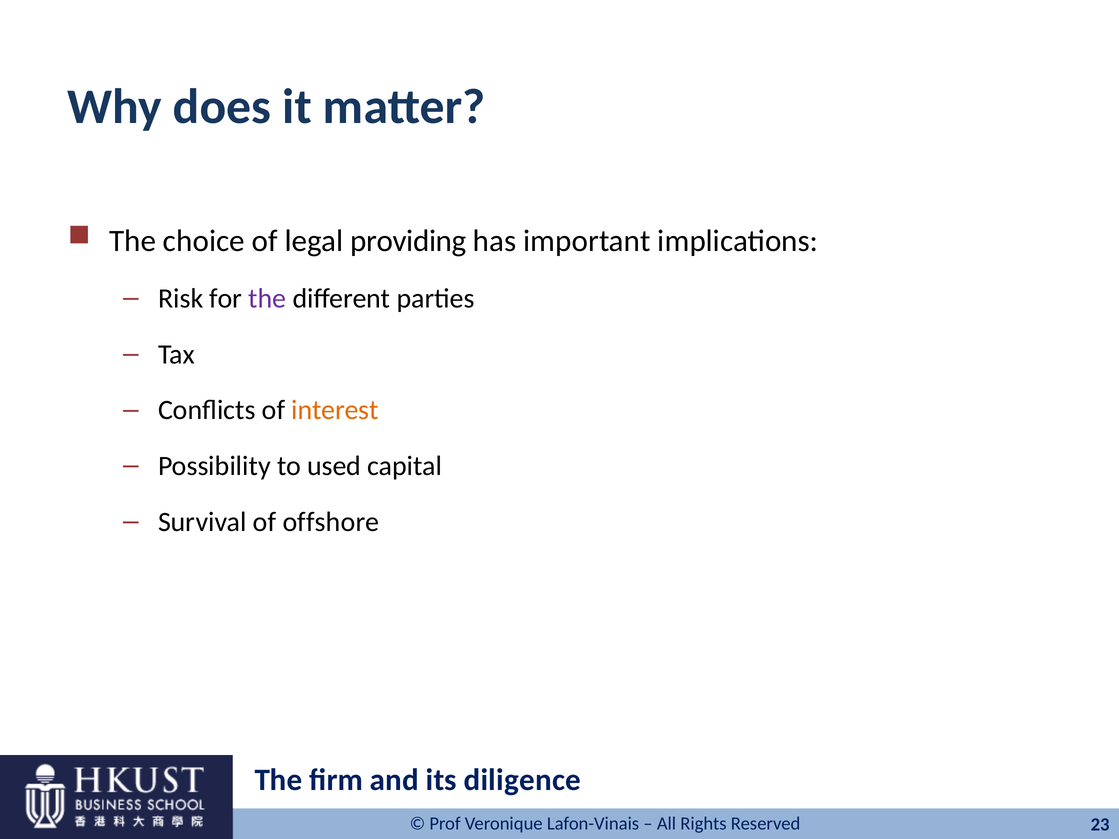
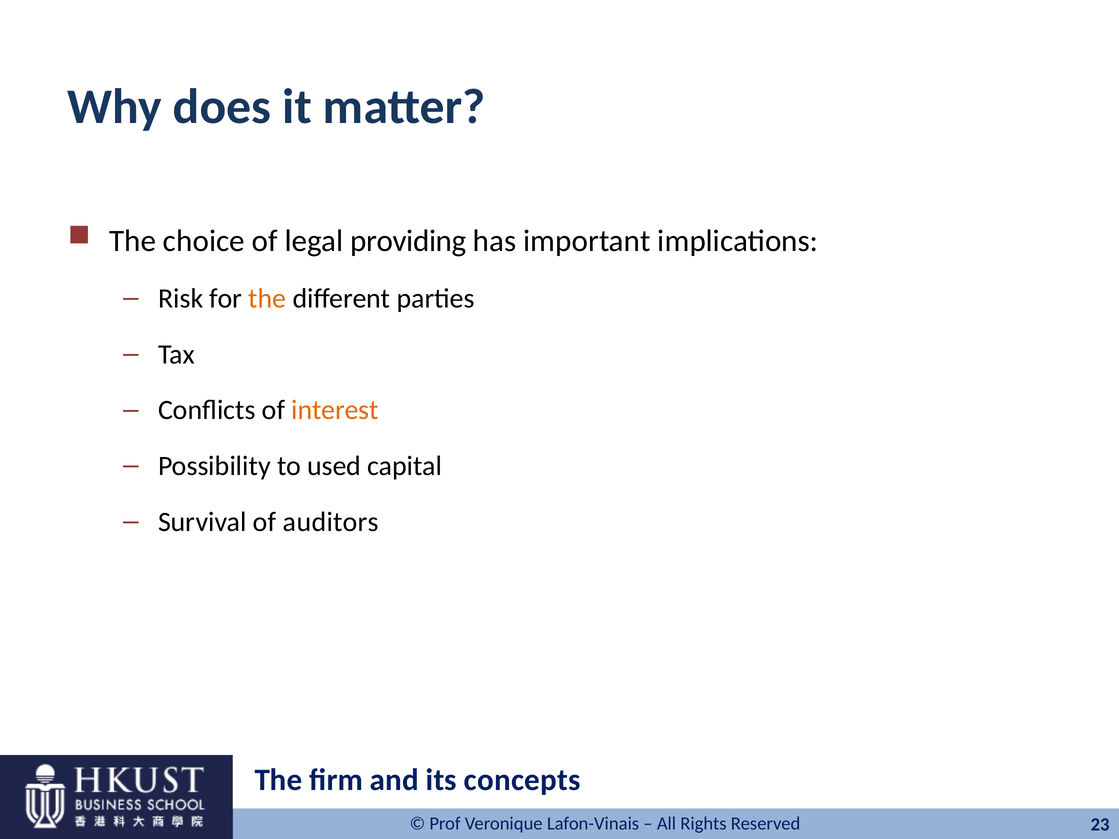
the at (267, 298) colour: purple -> orange
offshore: offshore -> auditors
diligence: diligence -> concepts
